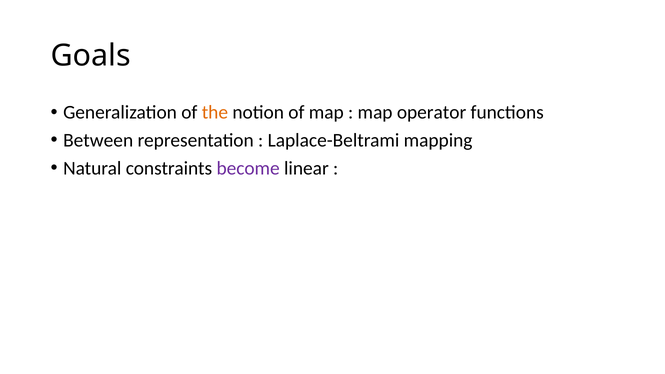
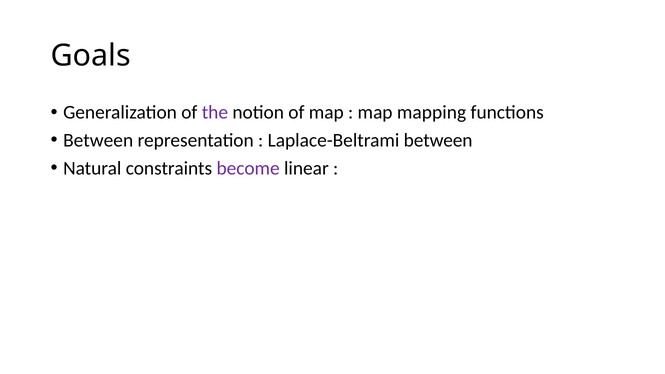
the colour: orange -> purple
operator: operator -> mapping
Laplace-Beltrami mapping: mapping -> between
